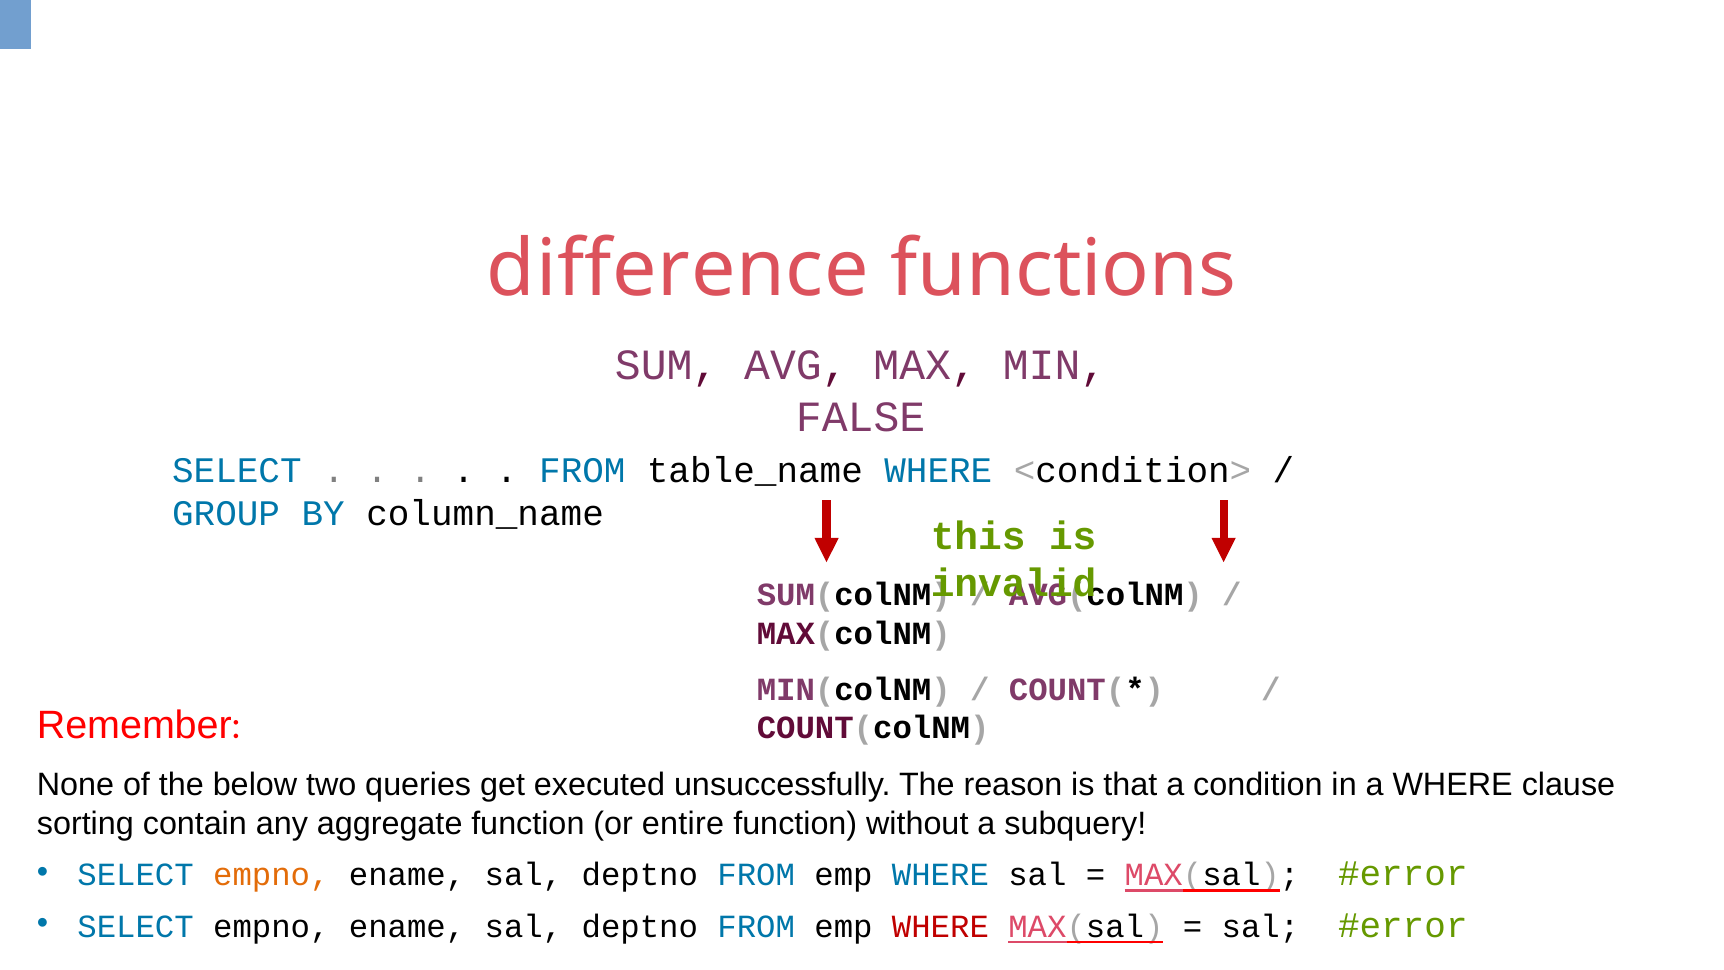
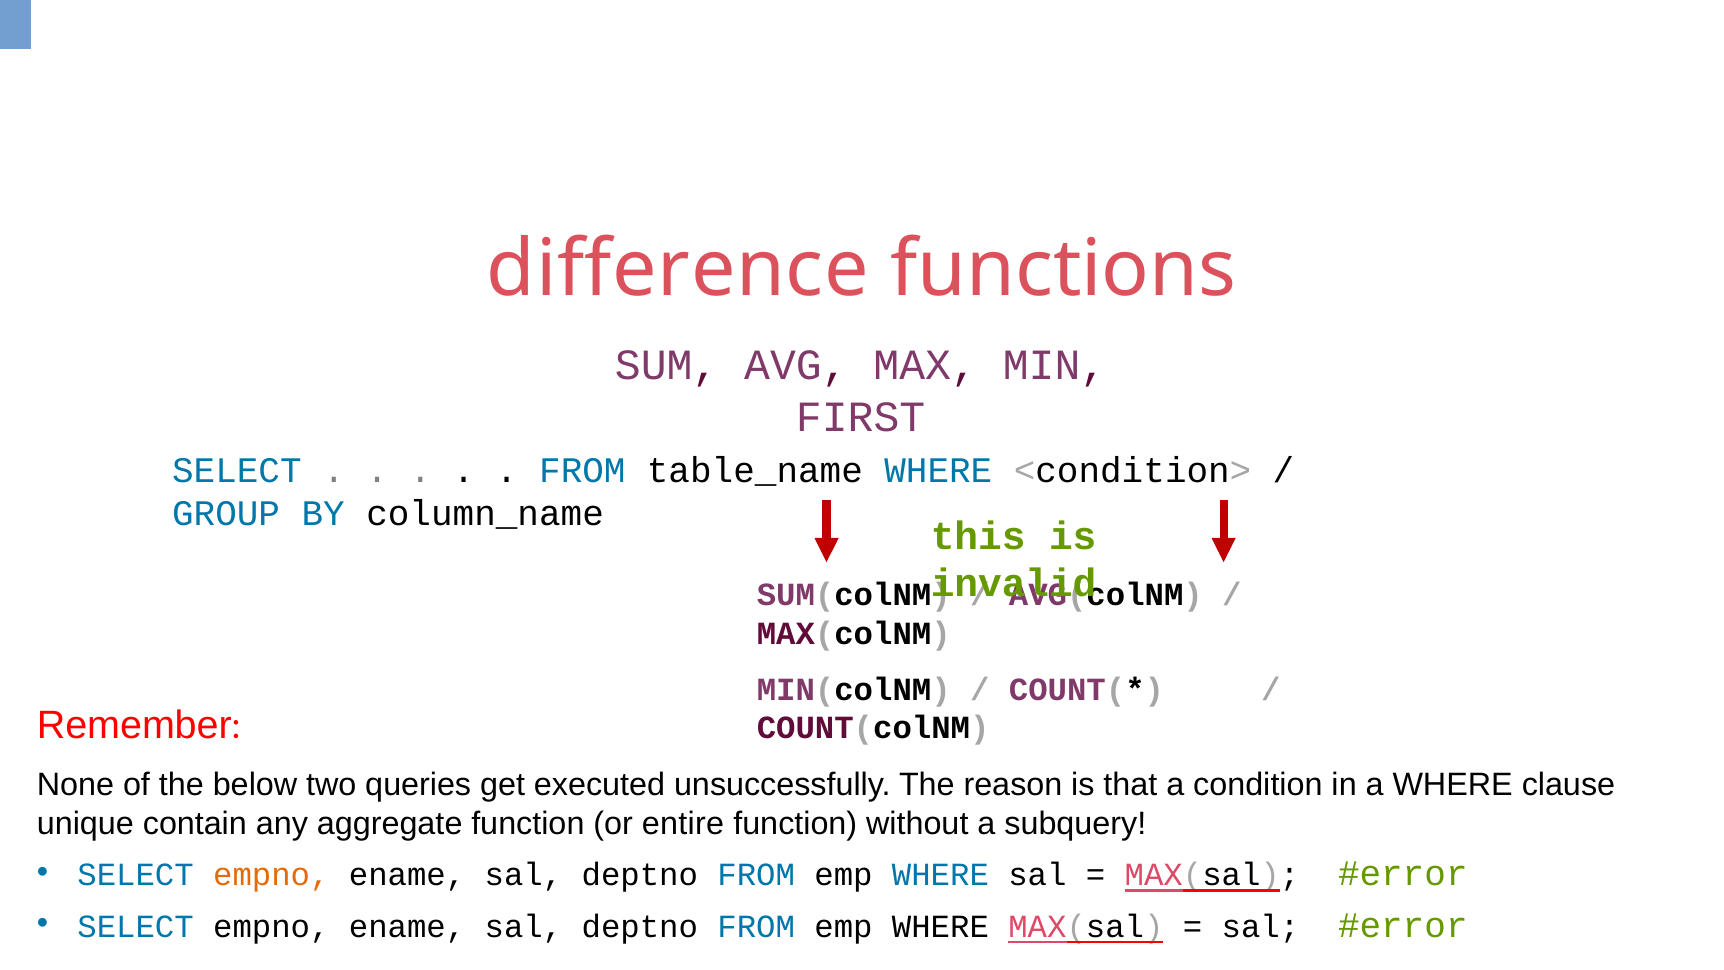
FALSE: FALSE -> FIRST
sorting: sorting -> unique
WHERE at (940, 926) colour: red -> black
